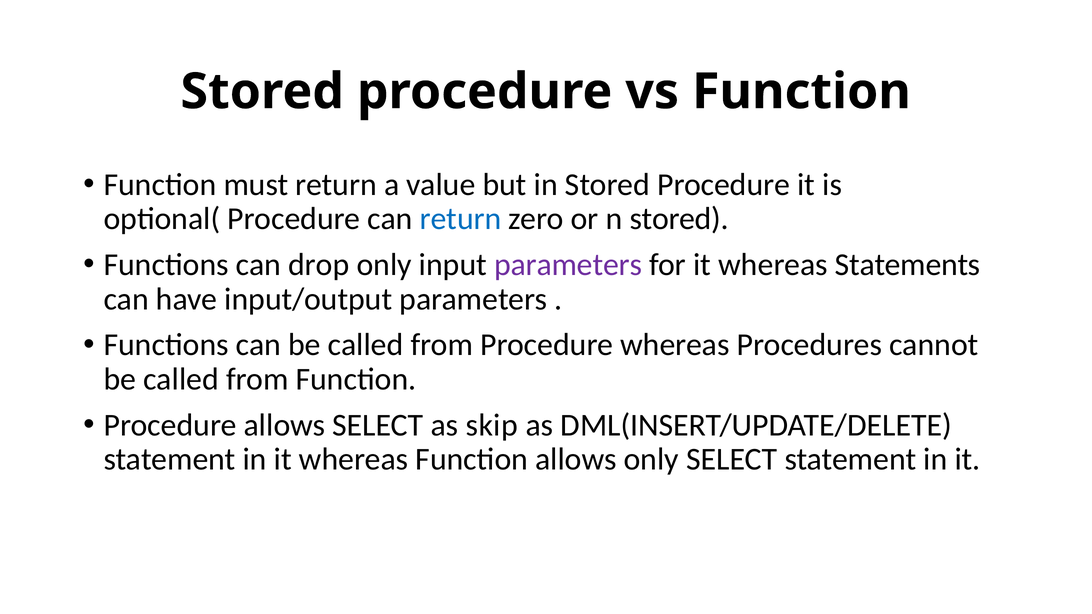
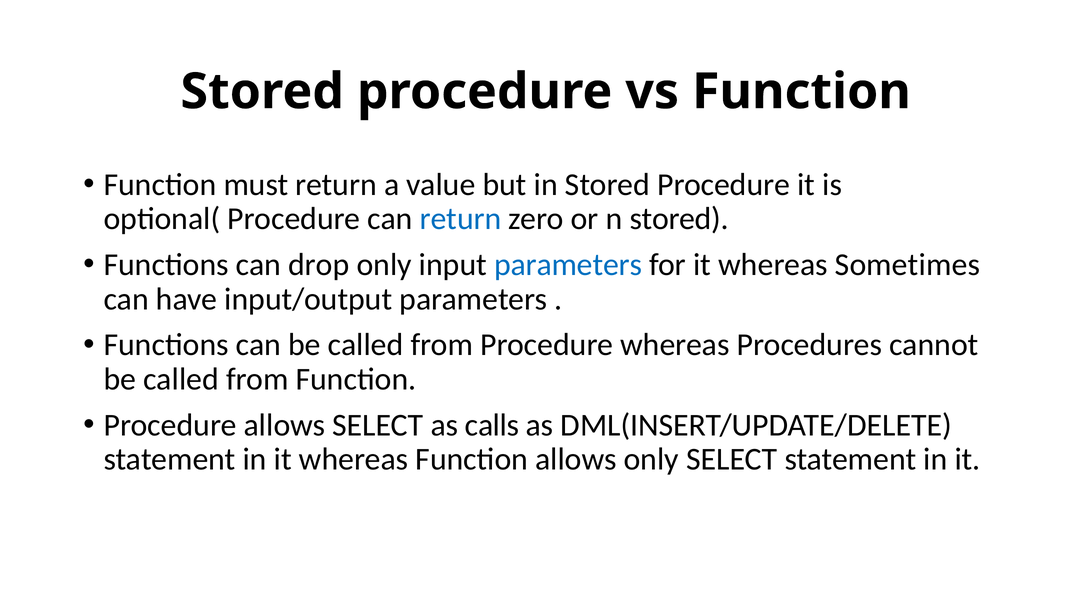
parameters at (568, 265) colour: purple -> blue
Statements: Statements -> Sometimes
skip: skip -> calls
